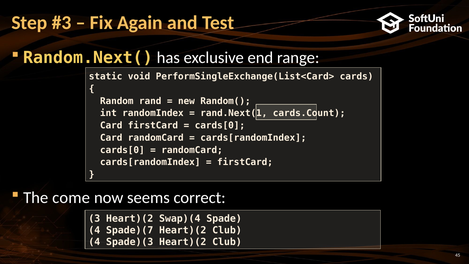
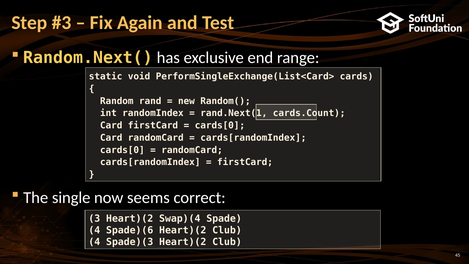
come: come -> single
Spade)(7: Spade)(7 -> Spade)(6
